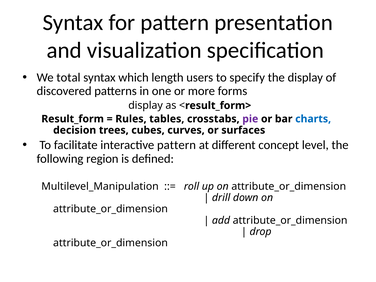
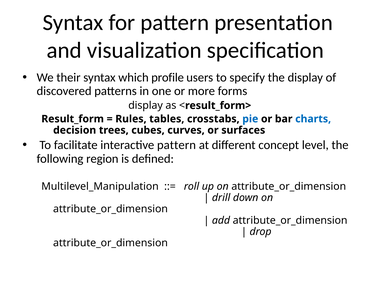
total: total -> their
length: length -> profile
pie colour: purple -> blue
